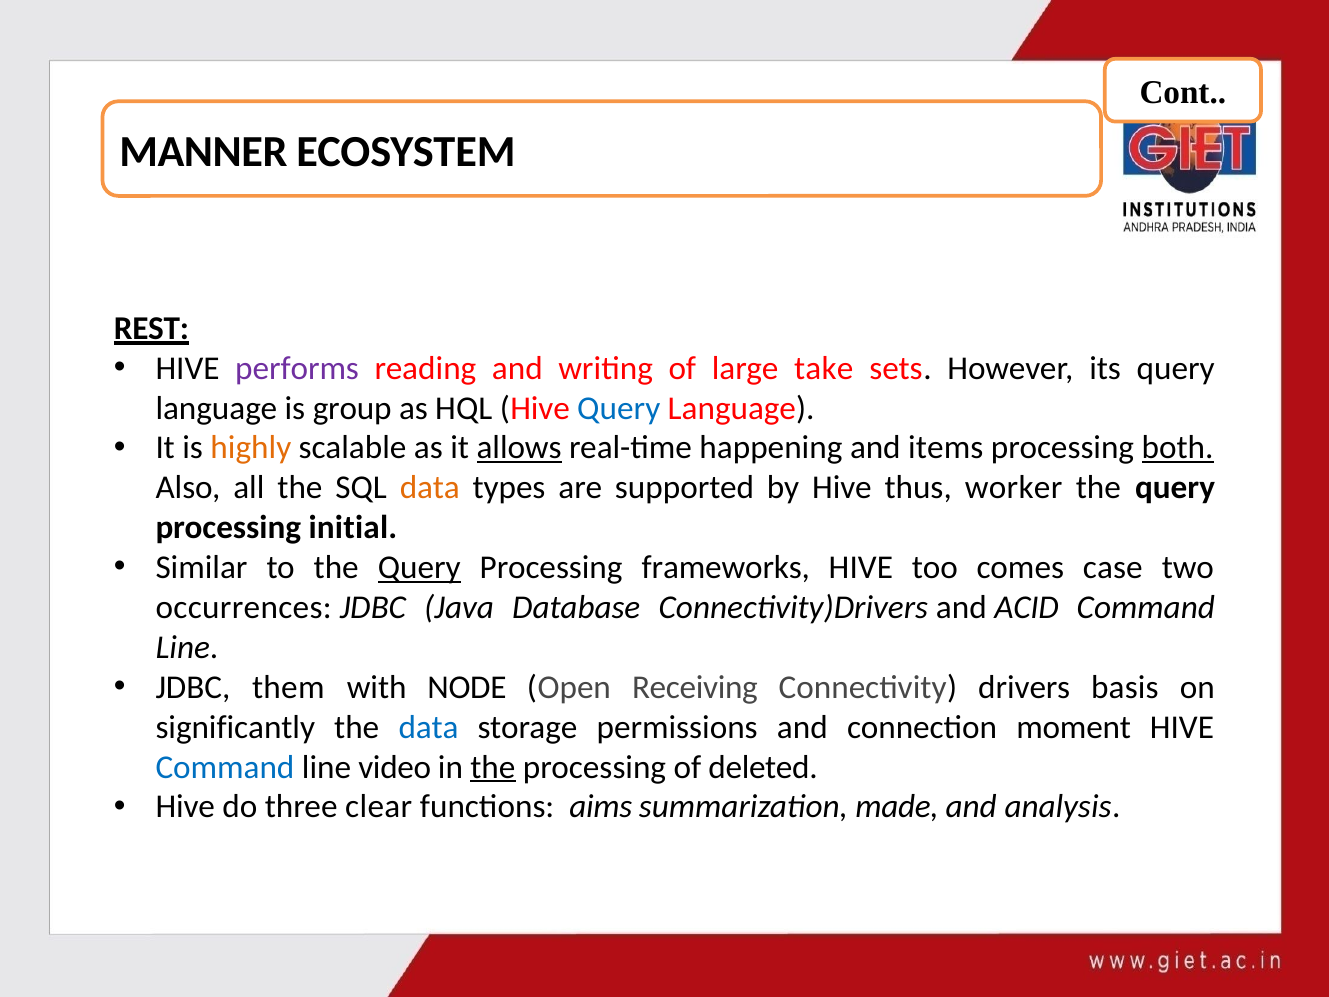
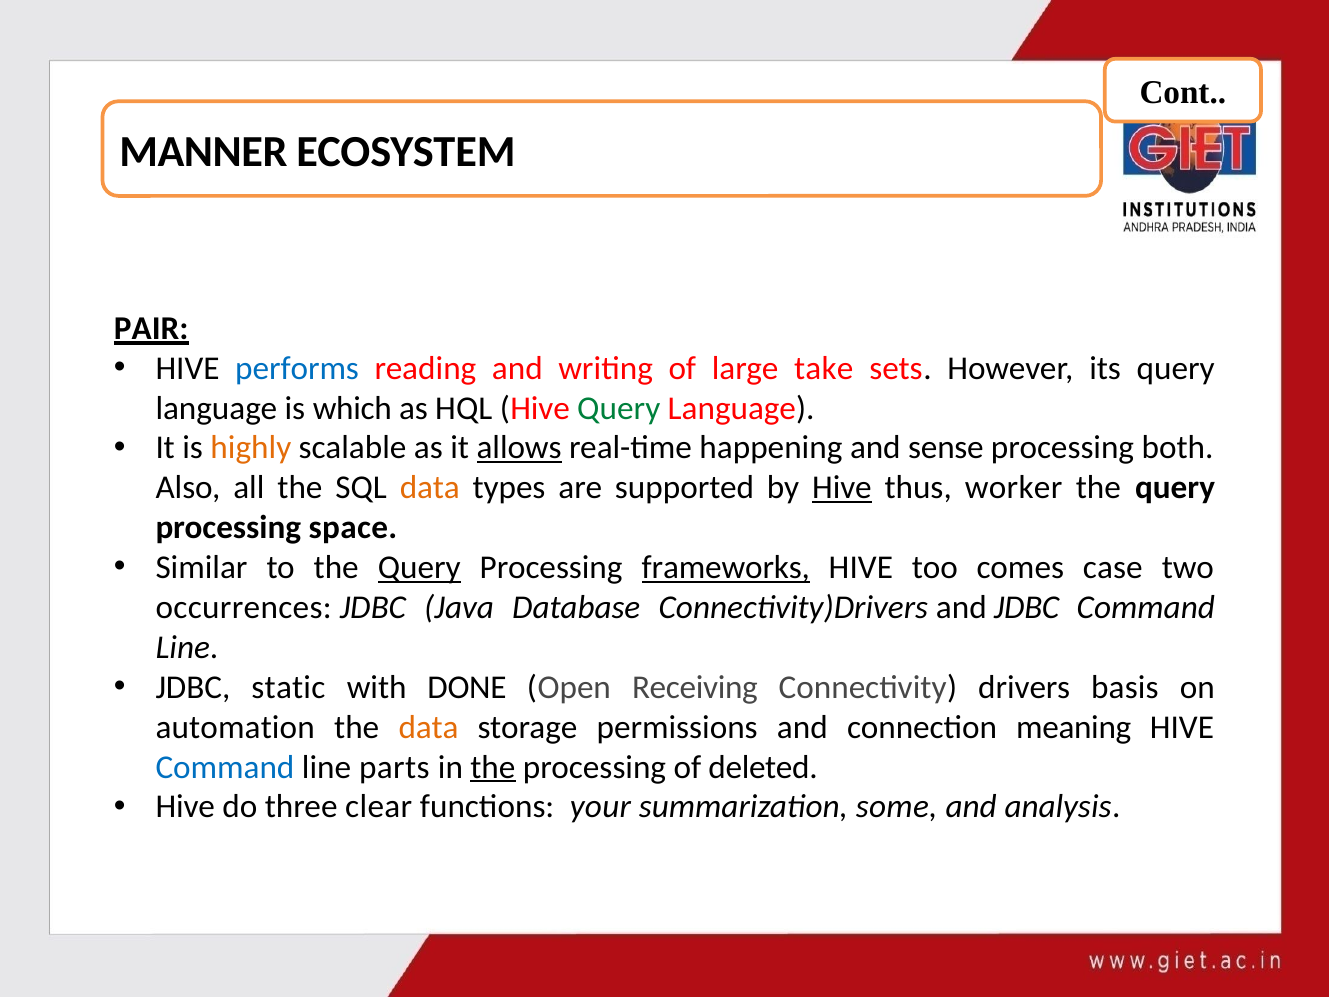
REST: REST -> PAIR
performs colour: purple -> blue
group: group -> which
Query at (619, 408) colour: blue -> green
items: items -> sense
both underline: present -> none
Hive at (842, 488) underline: none -> present
initial: initial -> space
frameworks underline: none -> present
and ACID: ACID -> JDBC
them: them -> static
NODE: NODE -> DONE
significantly: significantly -> automation
data at (429, 727) colour: blue -> orange
moment: moment -> meaning
video: video -> parts
aims: aims -> your
made: made -> some
